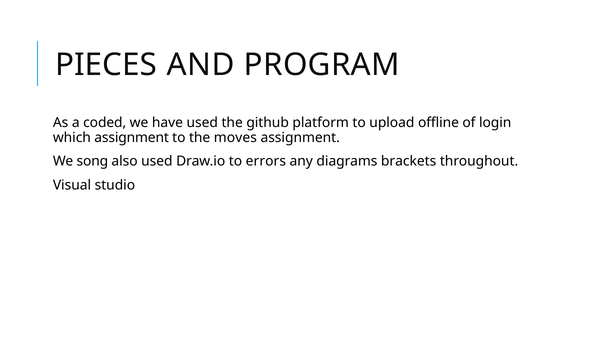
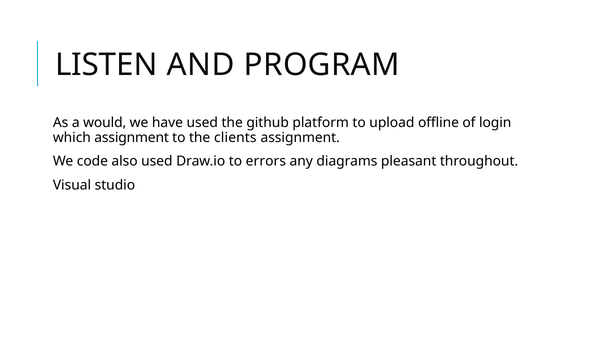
PIECES: PIECES -> LISTEN
coded: coded -> would
moves: moves -> clients
song: song -> code
brackets: brackets -> pleasant
